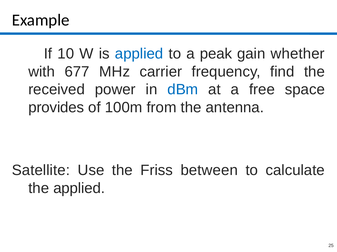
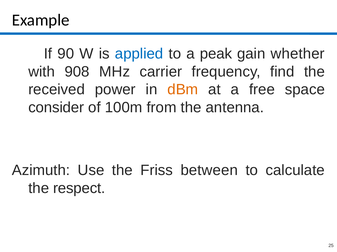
10: 10 -> 90
677: 677 -> 908
dBm colour: blue -> orange
provides: provides -> consider
Satellite: Satellite -> Azimuth
the applied: applied -> respect
